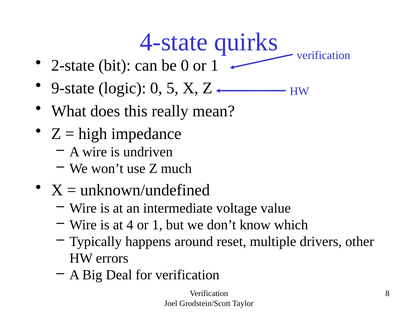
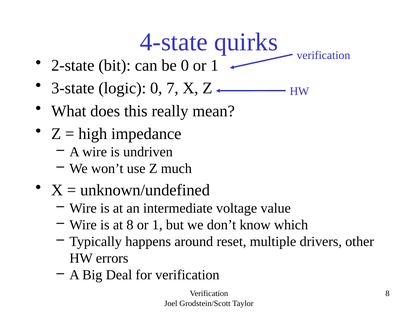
9-state: 9-state -> 3-state
5: 5 -> 7
at 4: 4 -> 8
